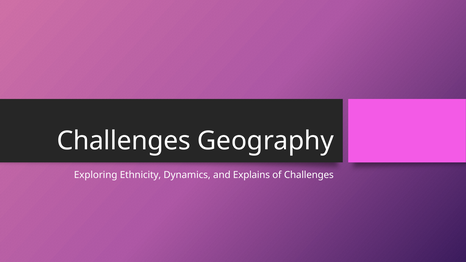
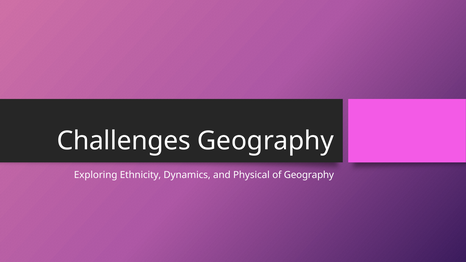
Explains: Explains -> Physical
of Challenges: Challenges -> Geography
